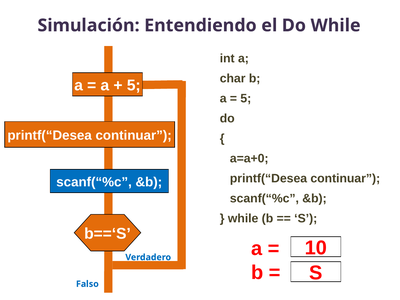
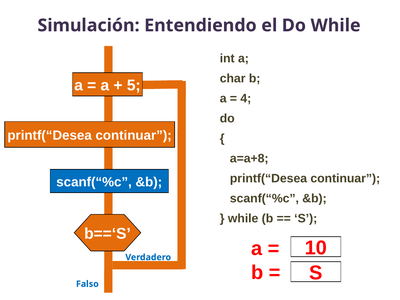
5 at (246, 98): 5 -> 4
a=a+0: a=a+0 -> a=a+8
